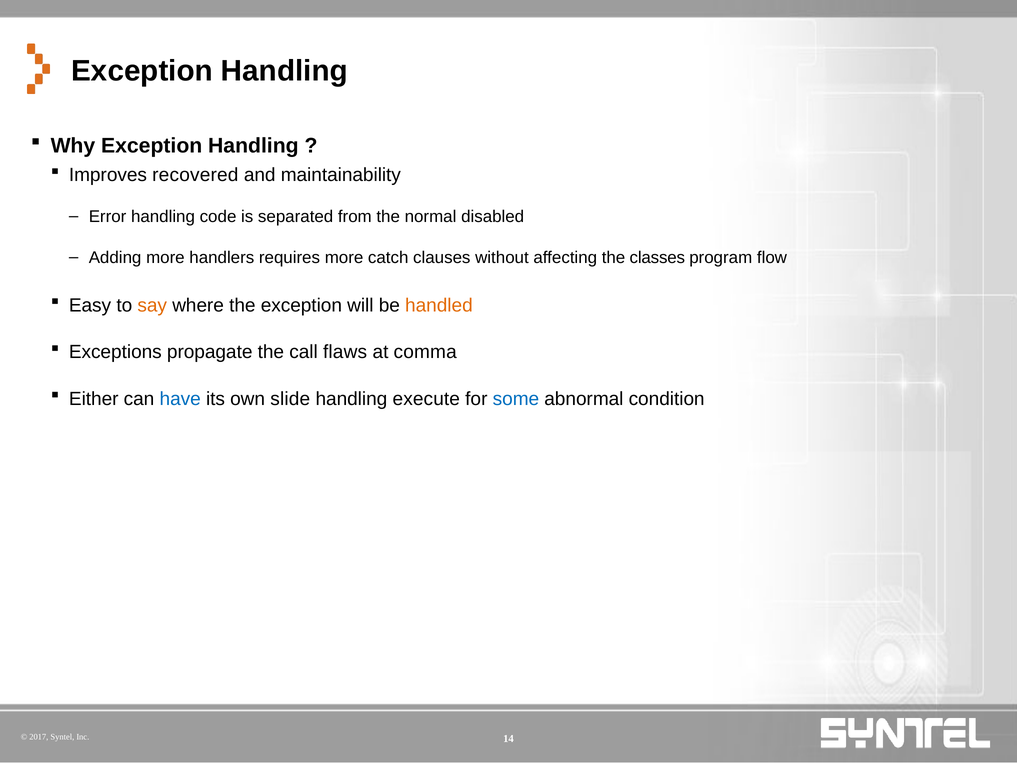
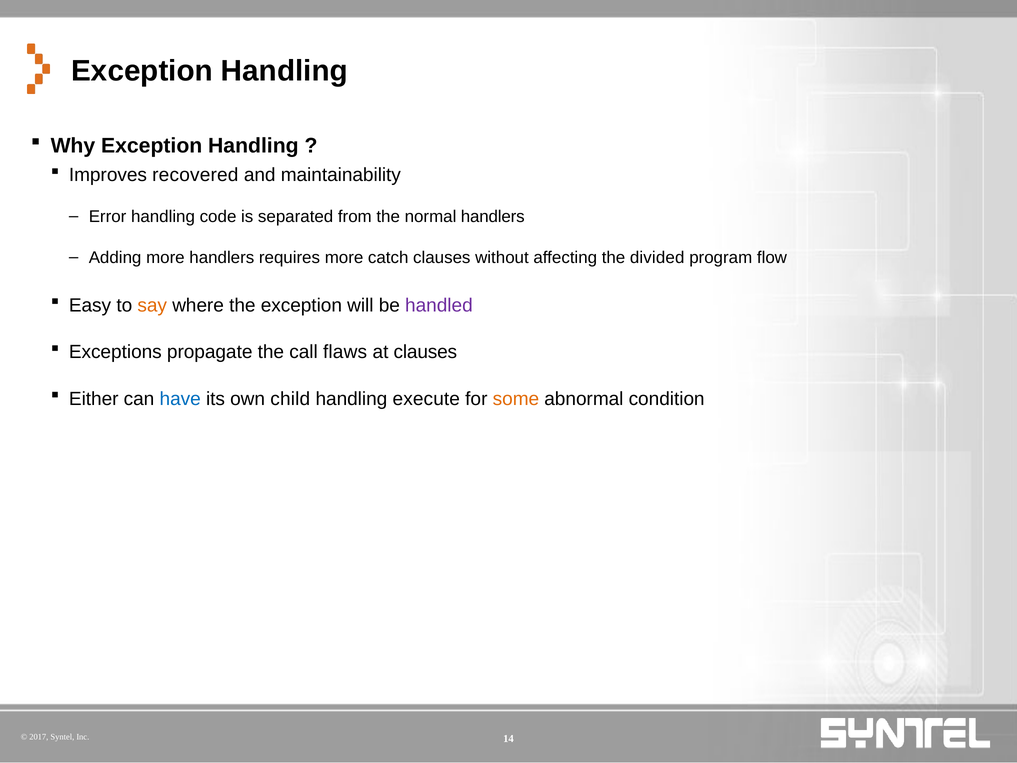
normal disabled: disabled -> handlers
classes: classes -> divided
handled colour: orange -> purple
at comma: comma -> clauses
slide: slide -> child
some colour: blue -> orange
